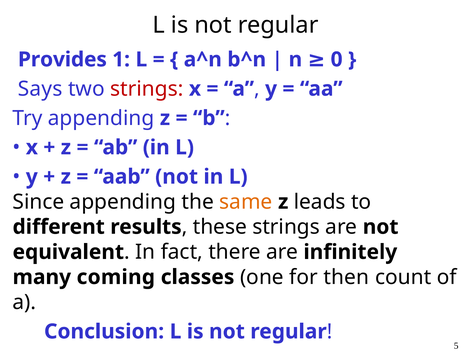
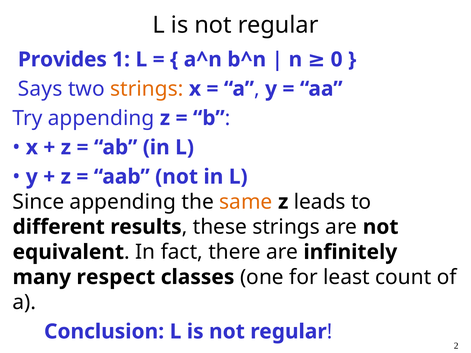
strings at (147, 89) colour: red -> orange
coming: coming -> respect
then: then -> least
5: 5 -> 2
